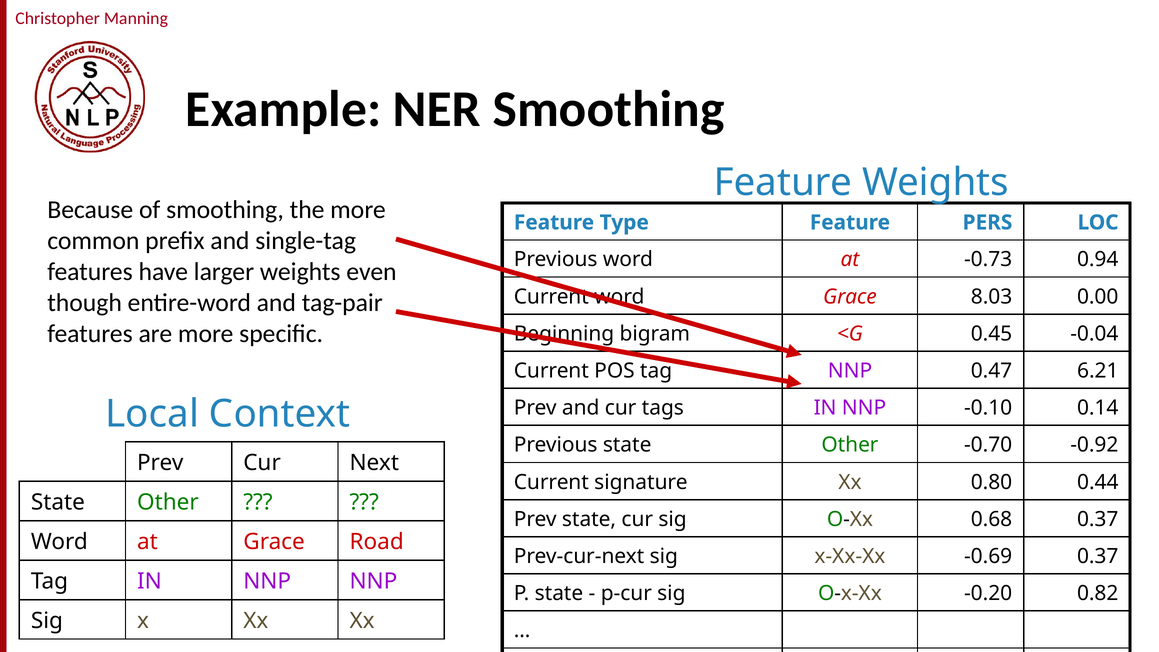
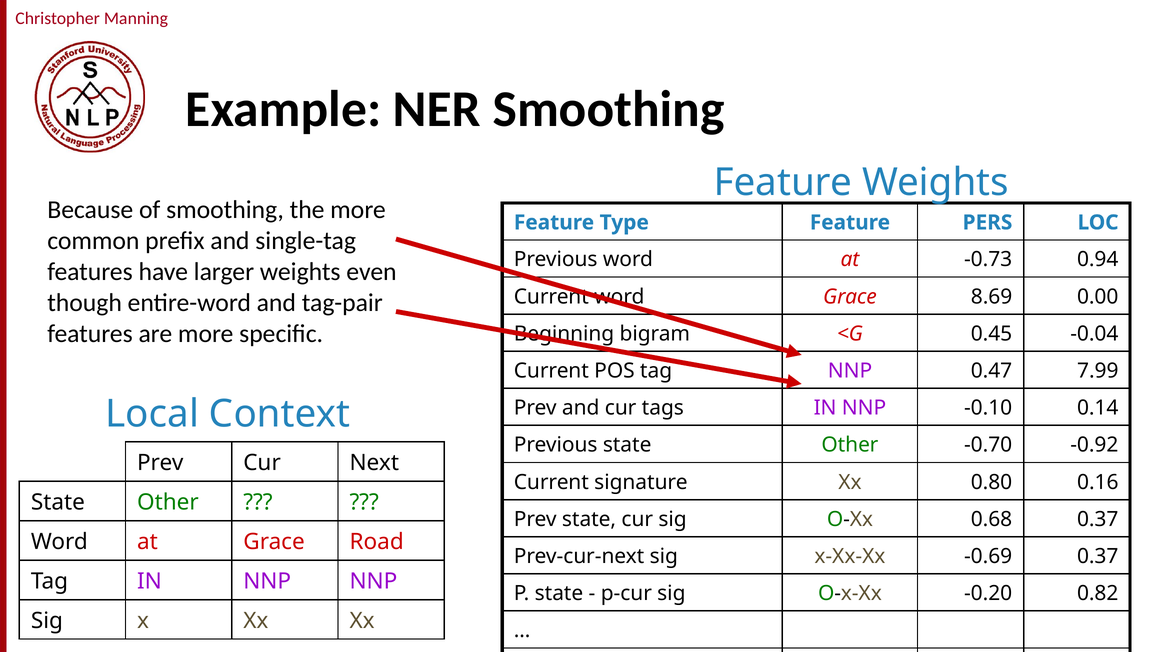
8.03: 8.03 -> 8.69
6.21: 6.21 -> 7.99
0.44: 0.44 -> 0.16
